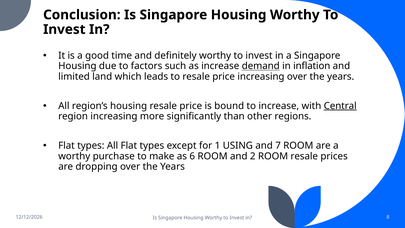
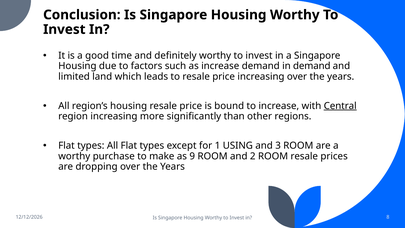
demand at (261, 66) underline: present -> none
in inflation: inflation -> demand
7: 7 -> 3
6: 6 -> 9
